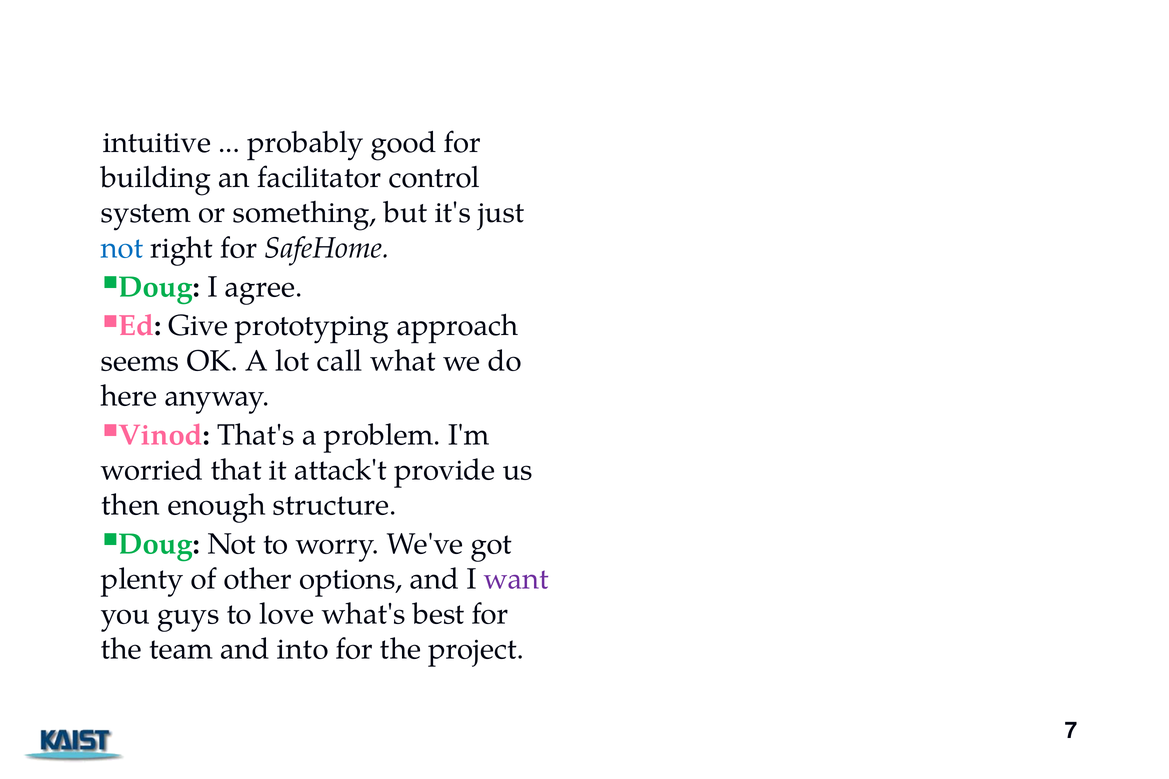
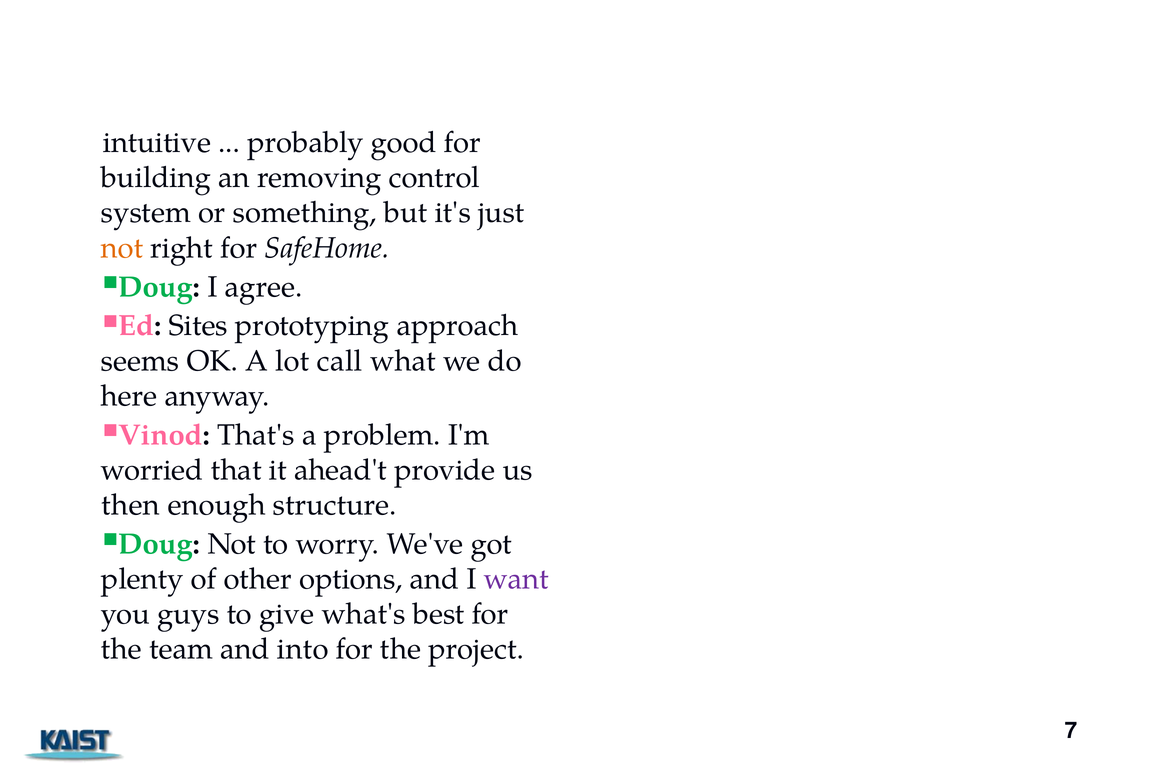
facilitator: facilitator -> removing
not at (122, 248) colour: blue -> orange
Give: Give -> Sites
attack't: attack't -> ahead't
love: love -> give
